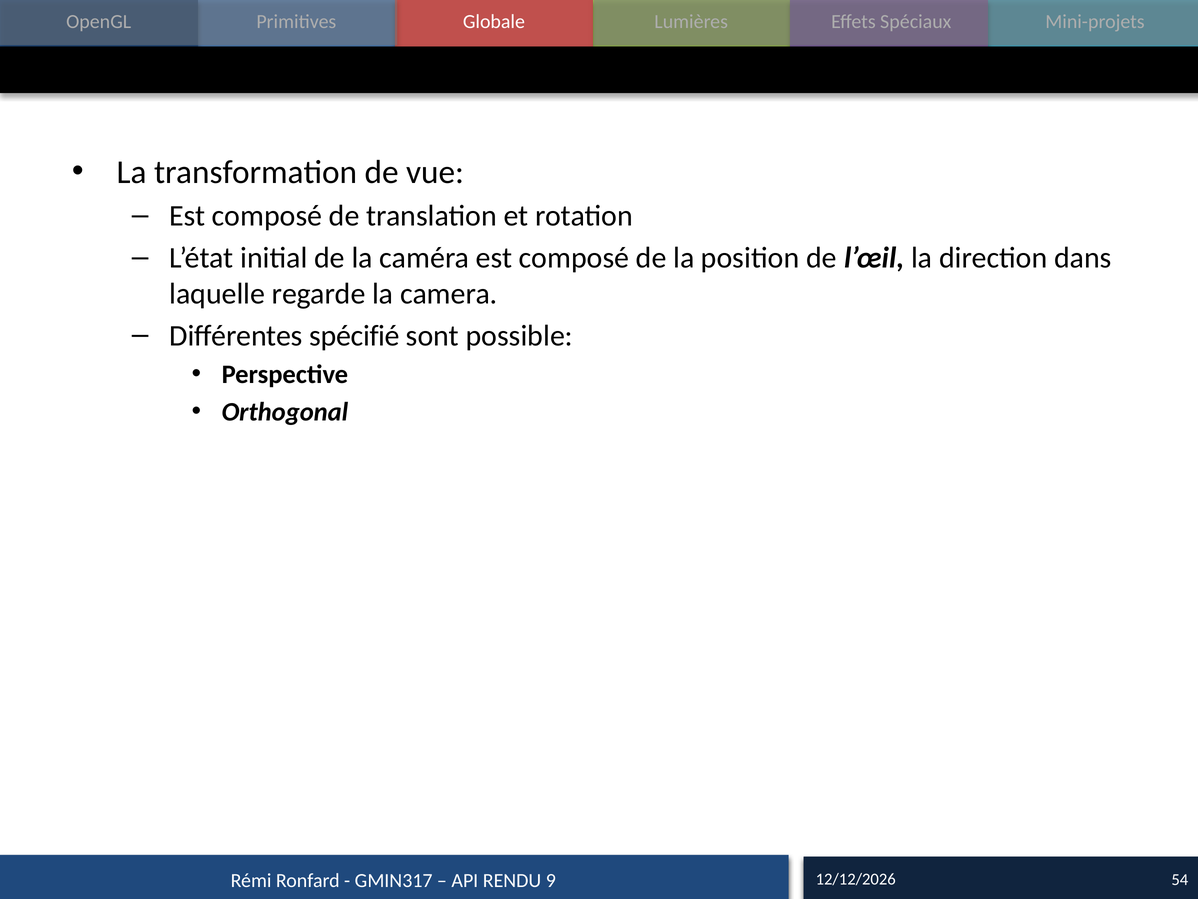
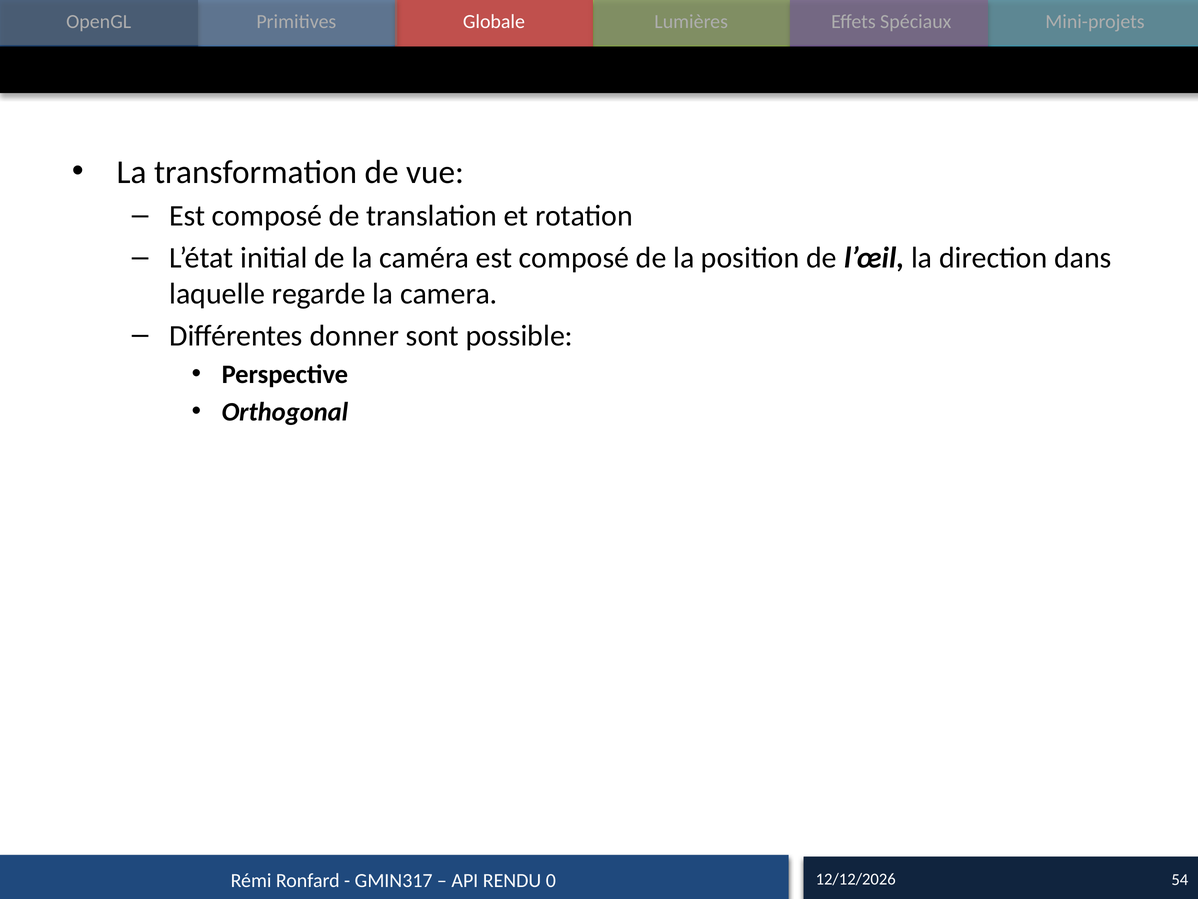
spécifié: spécifié -> donner
9: 9 -> 0
